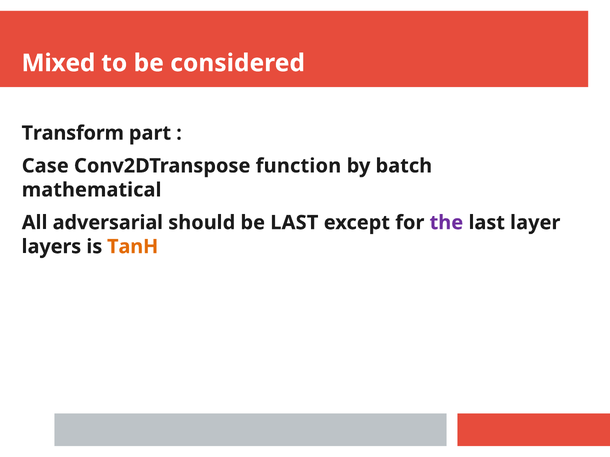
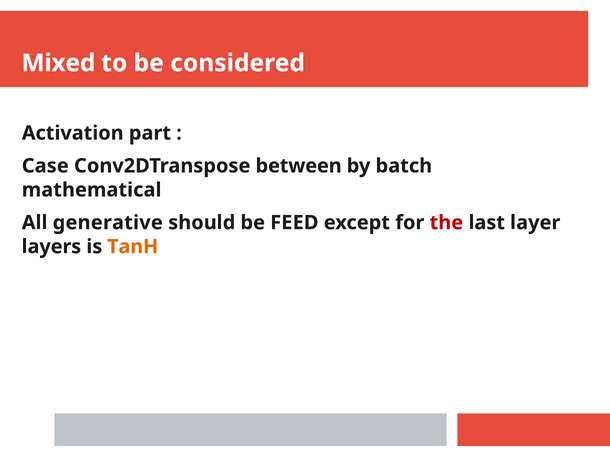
Transform: Transform -> Activation
function: function -> between
adversarial: adversarial -> generative
be LAST: LAST -> FEED
the colour: purple -> red
